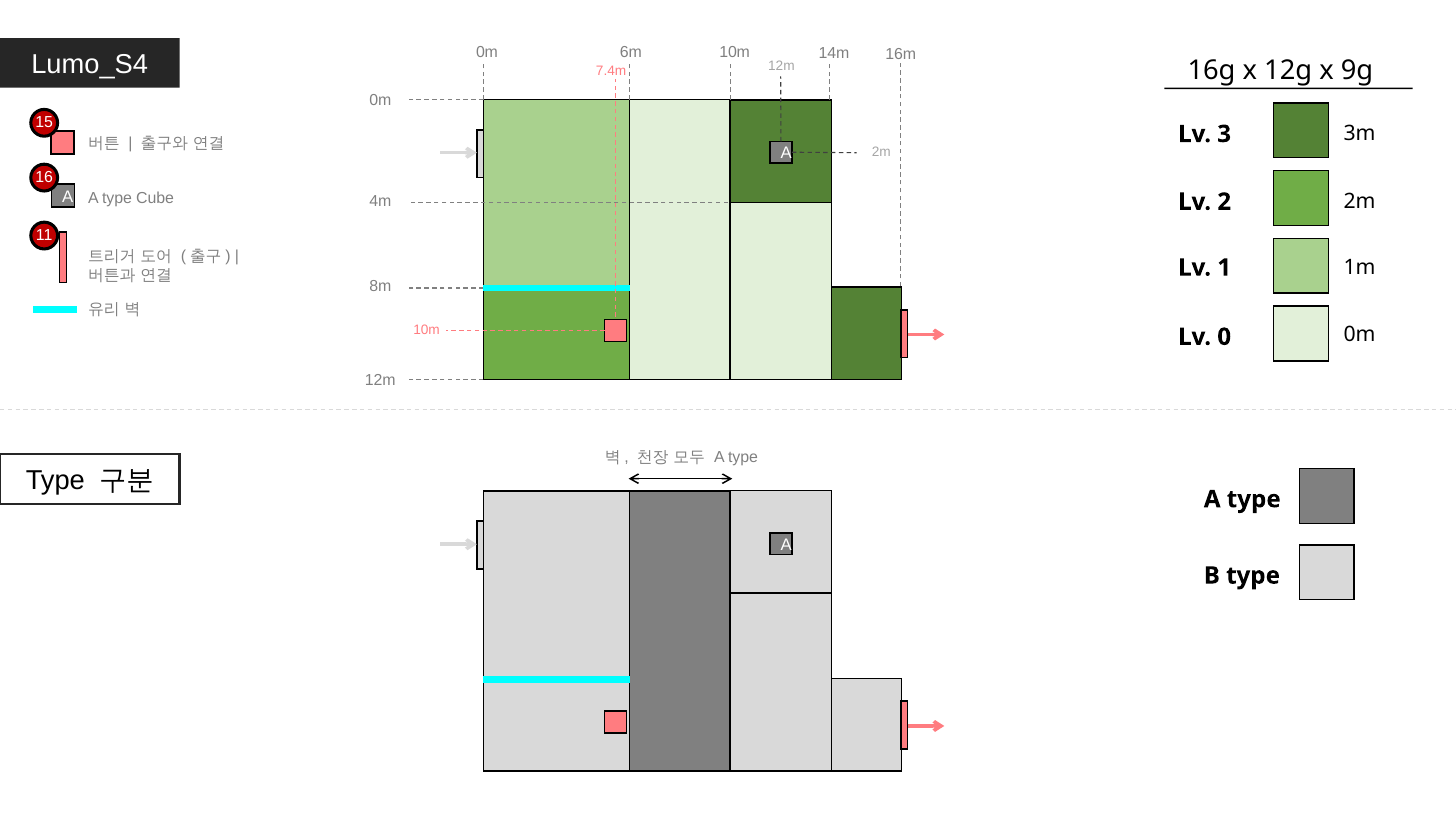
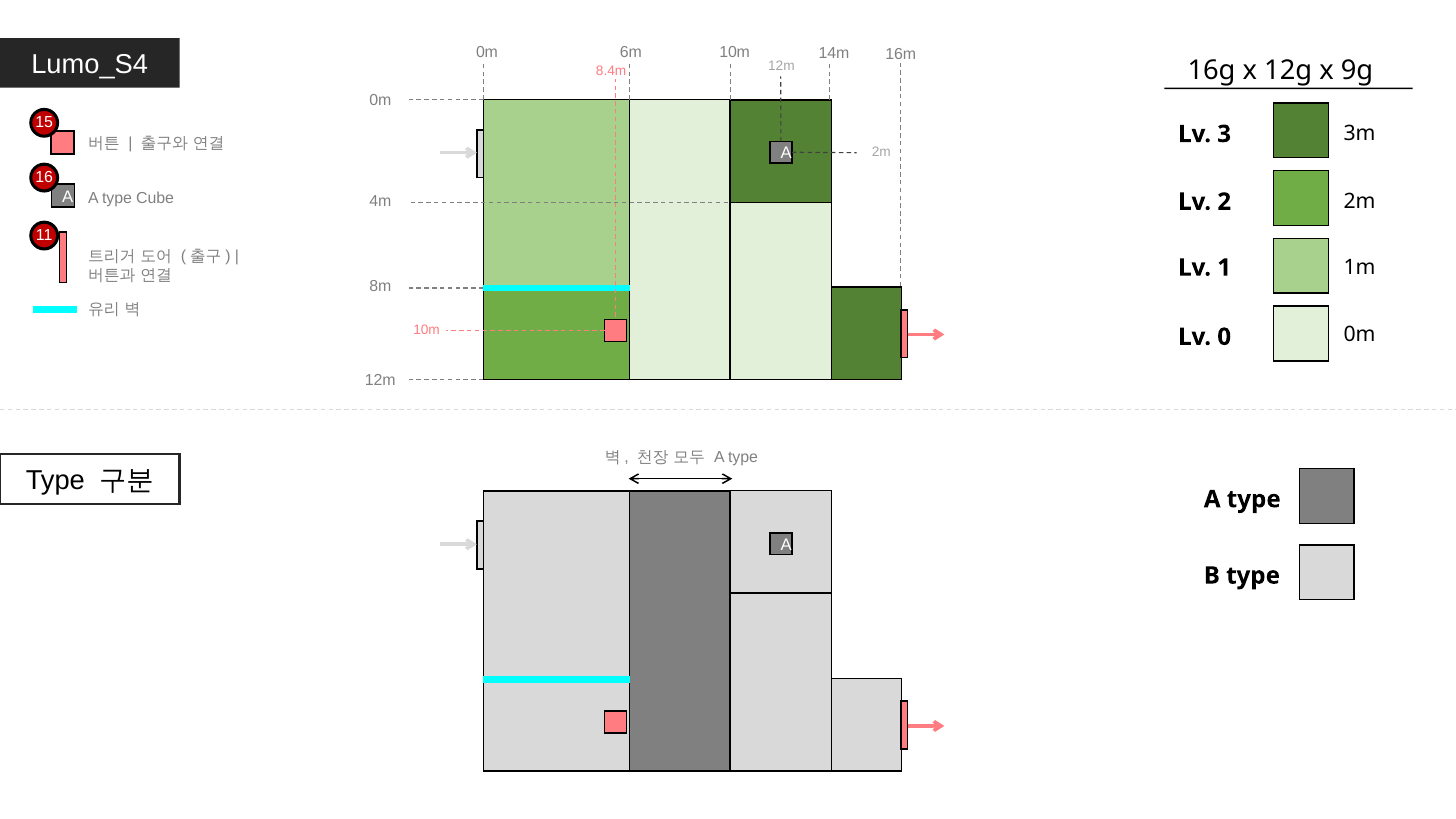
7.4m: 7.4m -> 8.4m
